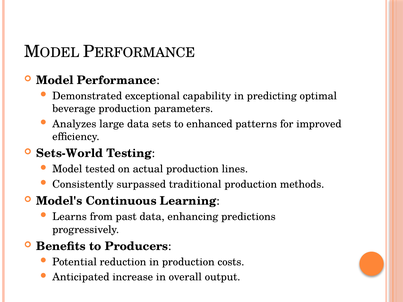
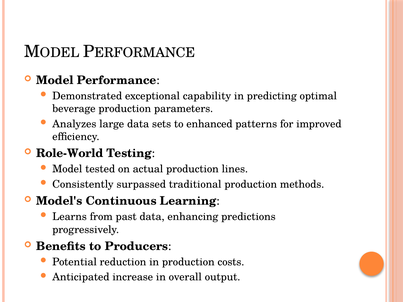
Sets-World: Sets-World -> Role-World
